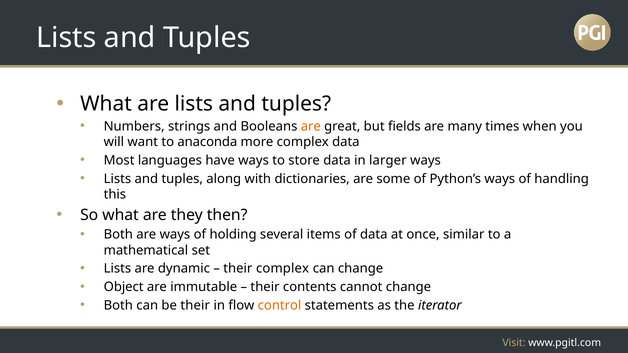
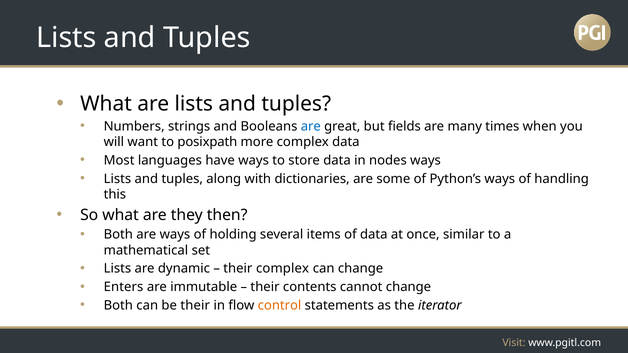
are at (311, 126) colour: orange -> blue
anaconda: anaconda -> posixpath
larger: larger -> nodes
Object: Object -> Enters
